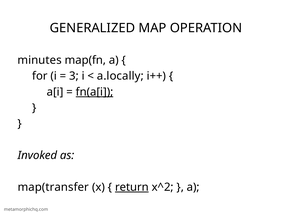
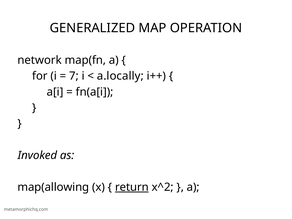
minutes: minutes -> network
3: 3 -> 7
fn(a[i underline: present -> none
map(transfer: map(transfer -> map(allowing
